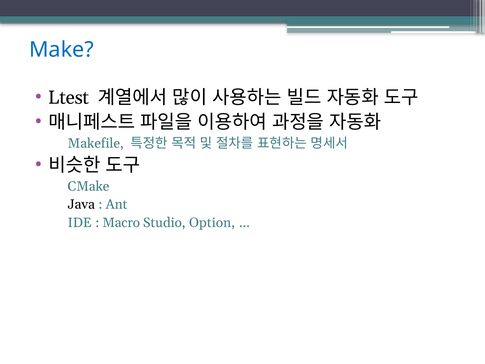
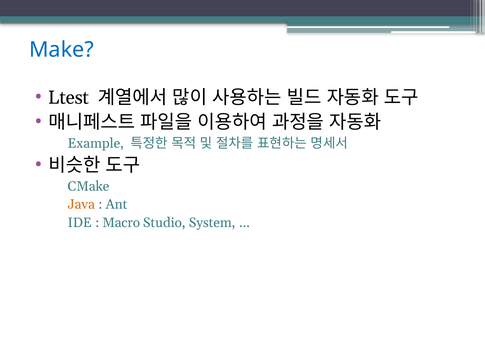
Makefile: Makefile -> Example
Java colour: black -> orange
Option: Option -> System
